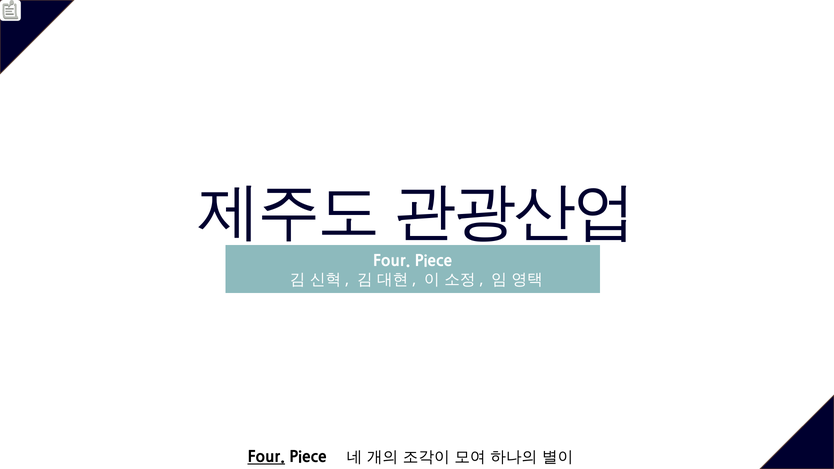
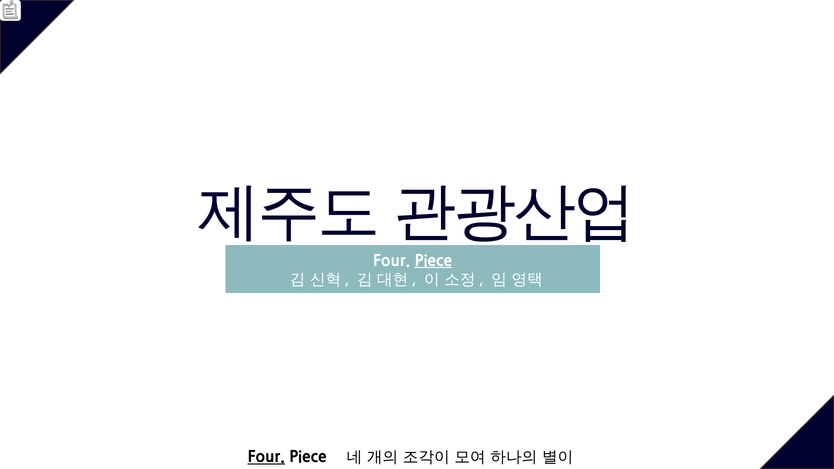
Piece at (433, 261) underline: none -> present
